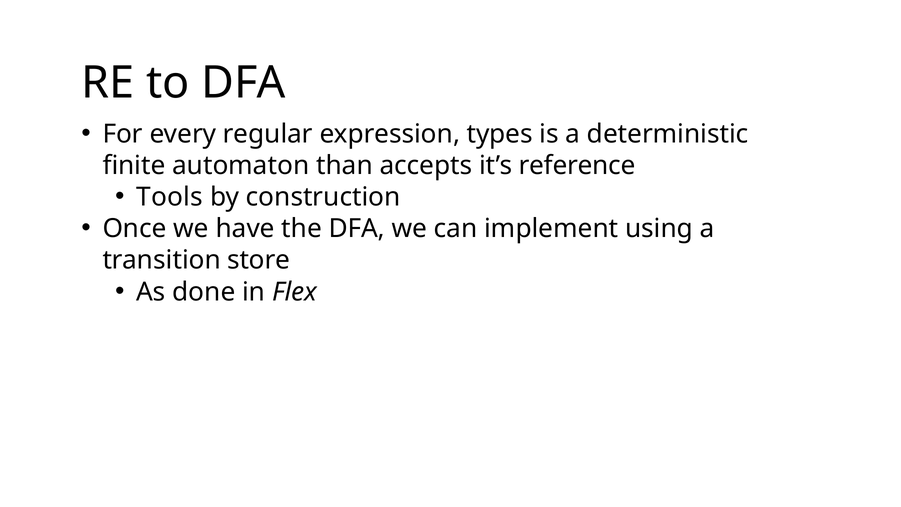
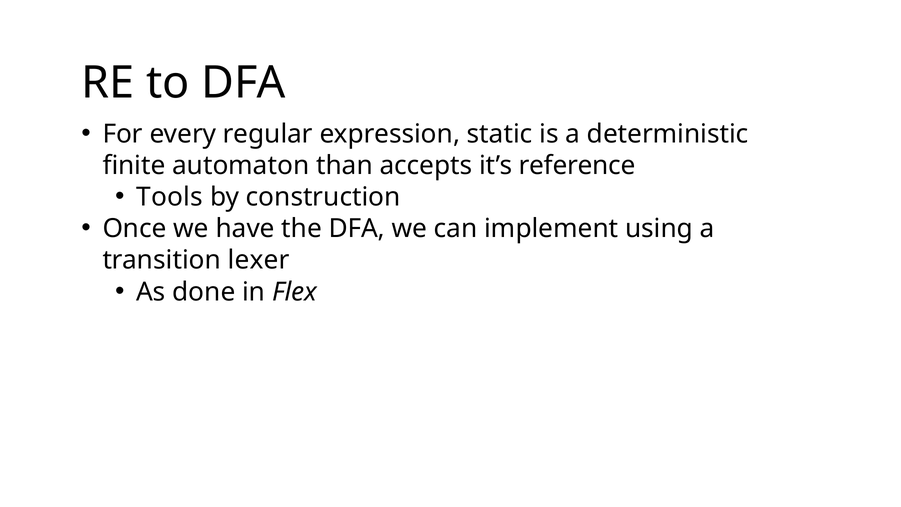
types: types -> static
store: store -> lexer
